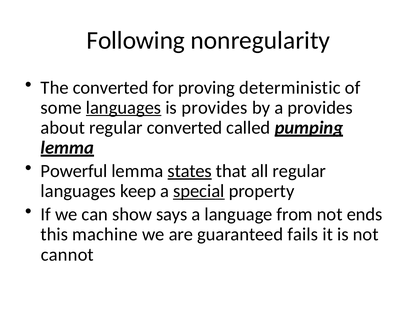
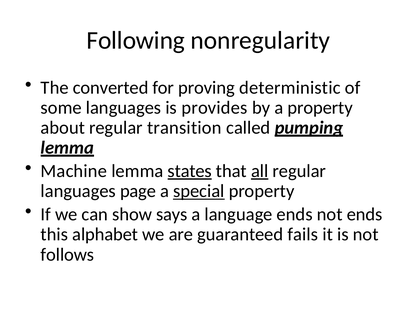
languages at (124, 108) underline: present -> none
a provides: provides -> property
regular converted: converted -> transition
Powerful: Powerful -> Machine
all underline: none -> present
keep: keep -> page
language from: from -> ends
machine: machine -> alphabet
cannot: cannot -> follows
